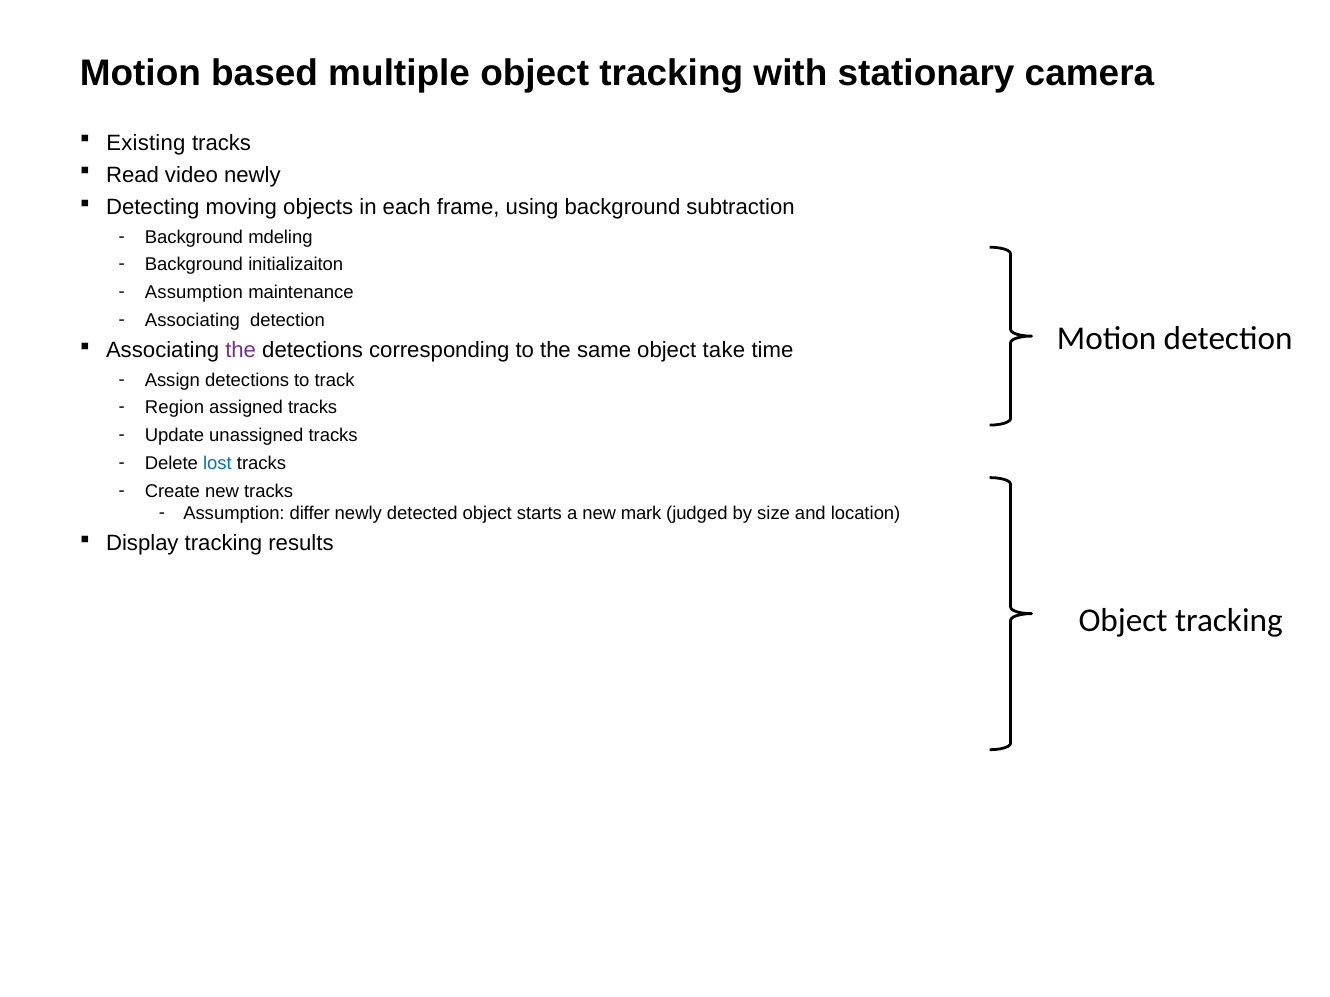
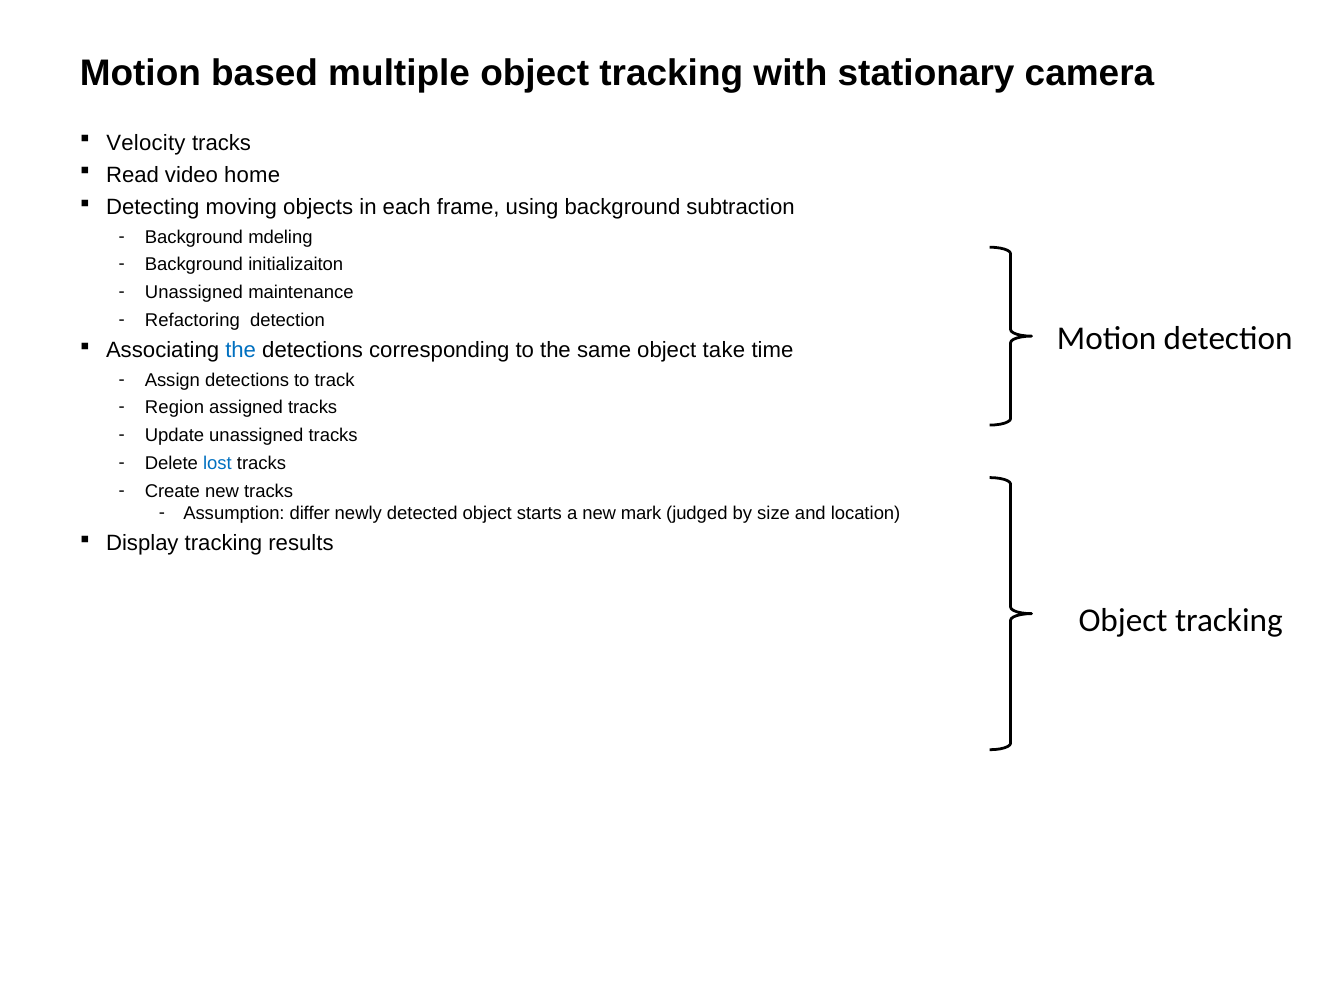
Existing: Existing -> Velocity
video newly: newly -> home
Assumption at (194, 293): Assumption -> Unassigned
Associating at (192, 320): Associating -> Refactoring
the at (241, 351) colour: purple -> blue
